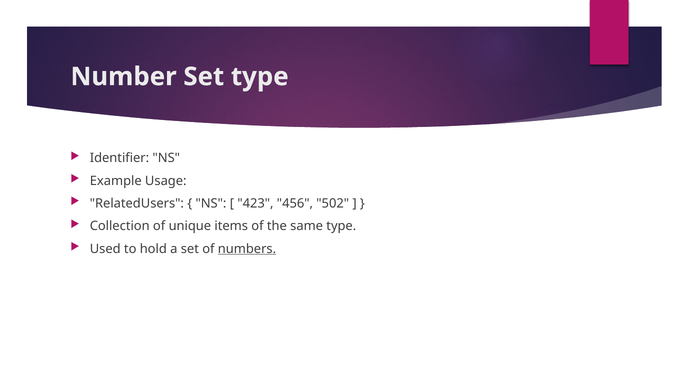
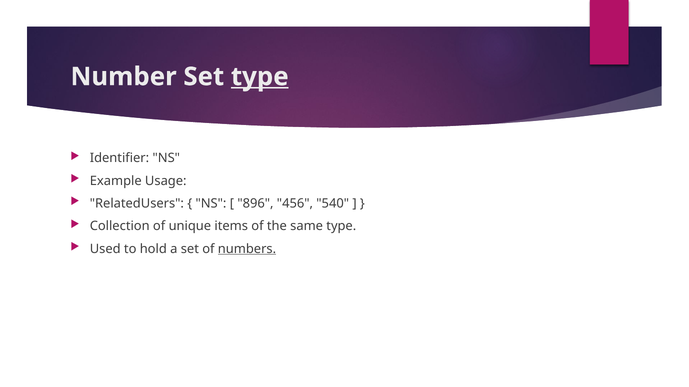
type at (260, 77) underline: none -> present
423: 423 -> 896
502: 502 -> 540
